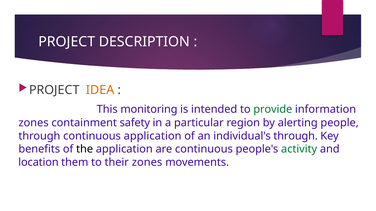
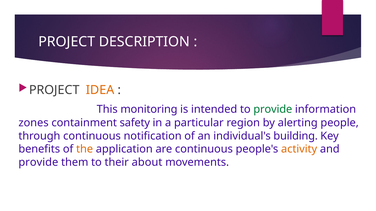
continuous application: application -> notification
individual's through: through -> building
the colour: black -> orange
activity colour: green -> orange
location at (38, 163): location -> provide
their zones: zones -> about
